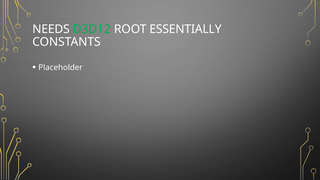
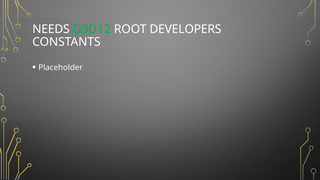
ESSENTIALLY: ESSENTIALLY -> DEVELOPERS
